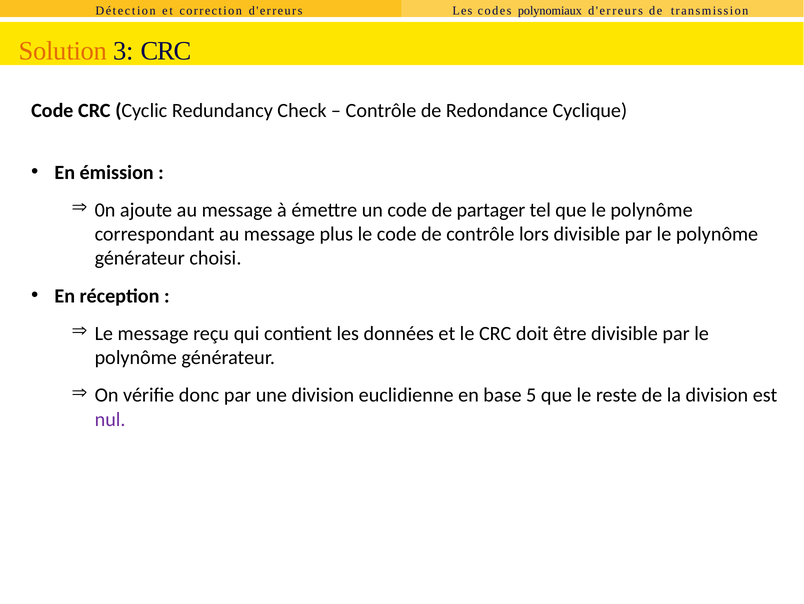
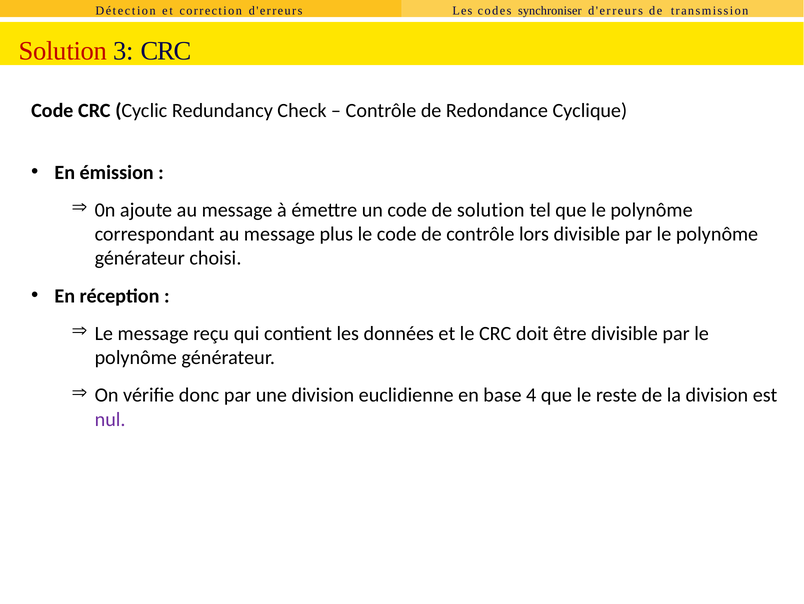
polynomiaux: polynomiaux -> synchroniser
Solution at (63, 51) colour: orange -> red
de partager: partager -> solution
5: 5 -> 4
